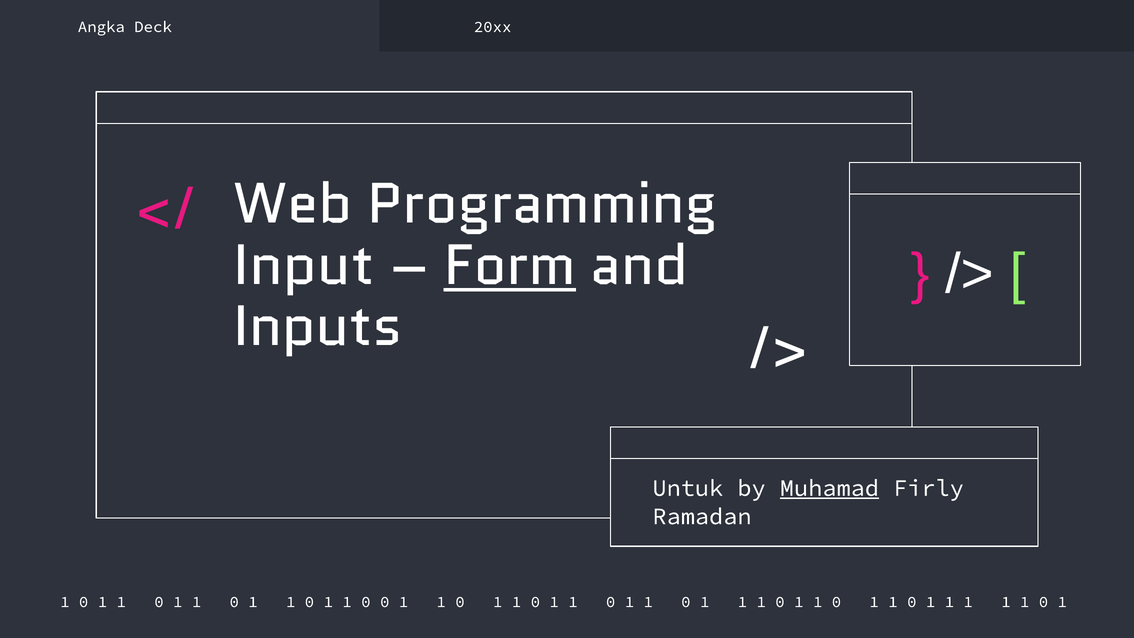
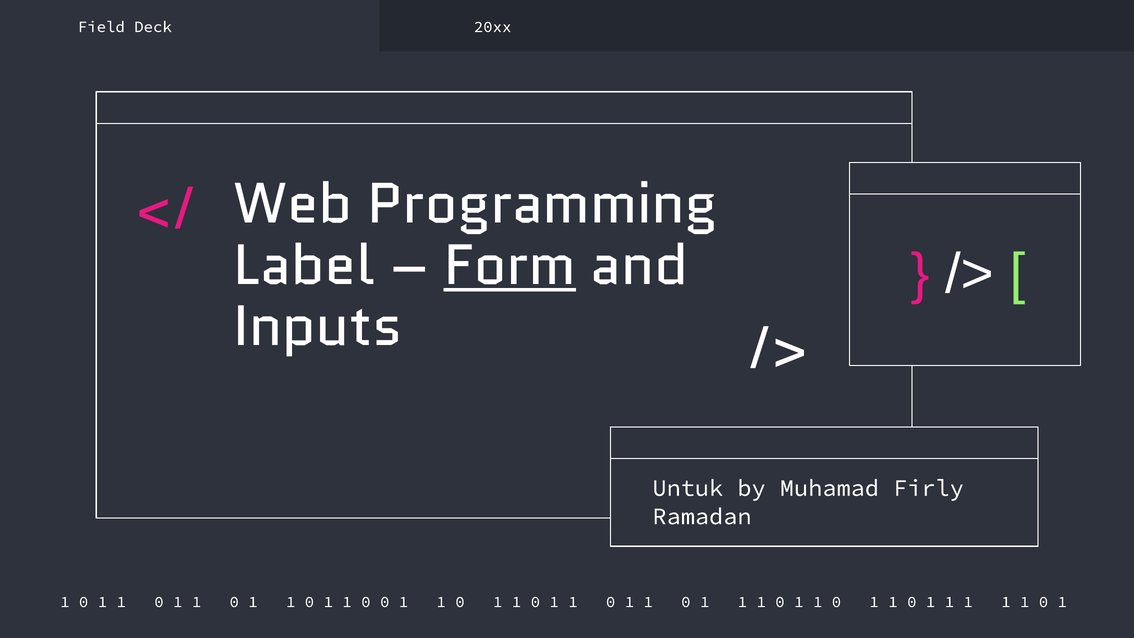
Angka: Angka -> Field
Input: Input -> Label
Muhamad underline: present -> none
